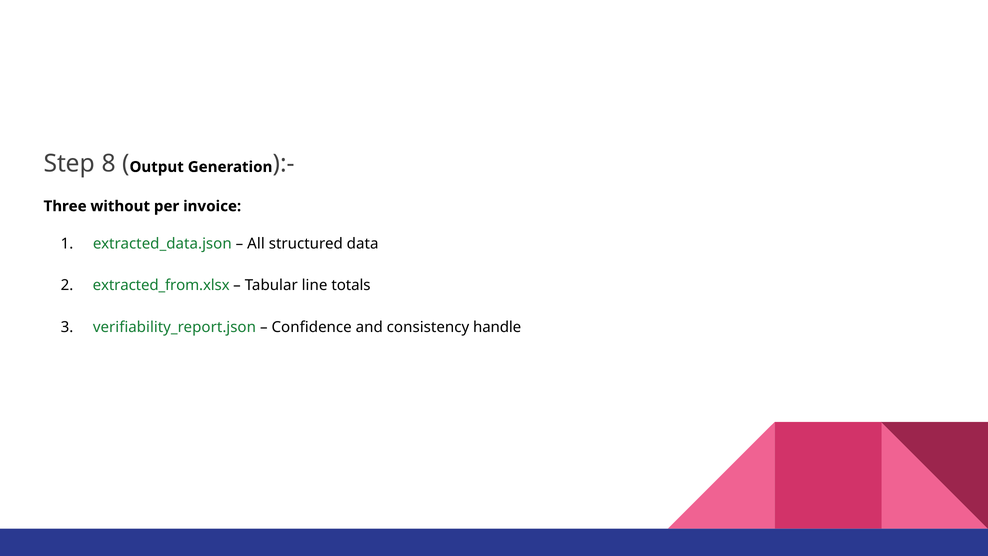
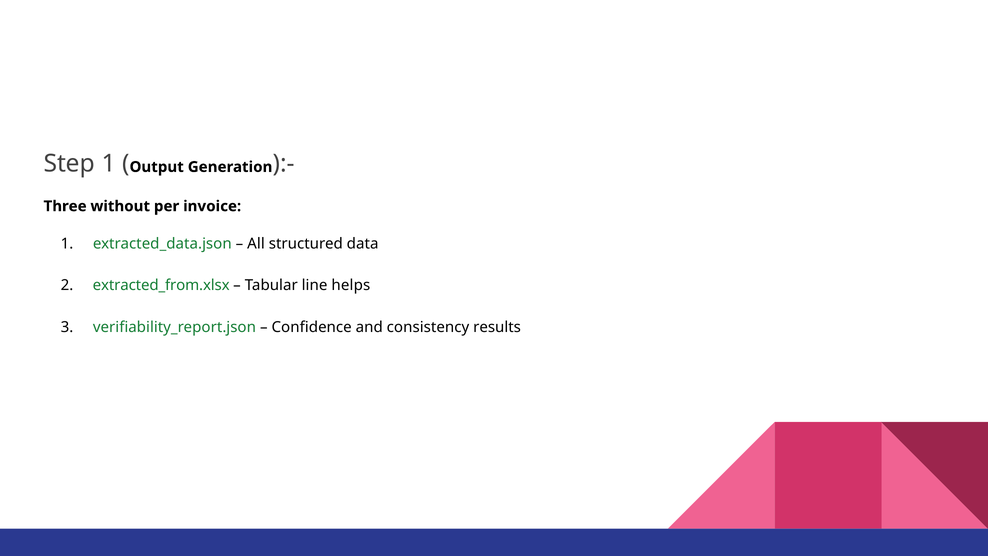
Step 8: 8 -> 1
totals: totals -> helps
handle: handle -> results
